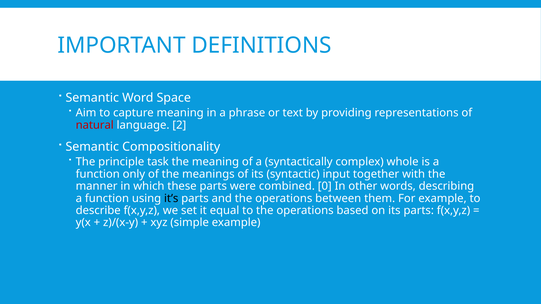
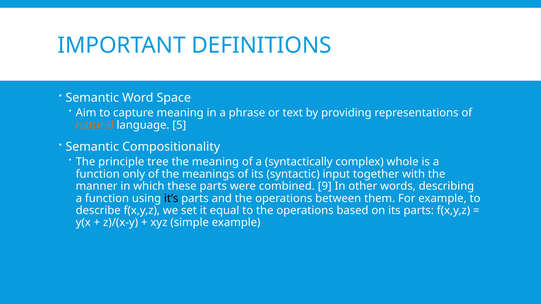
natural colour: red -> orange
2: 2 -> 5
task: task -> tree
0: 0 -> 9
